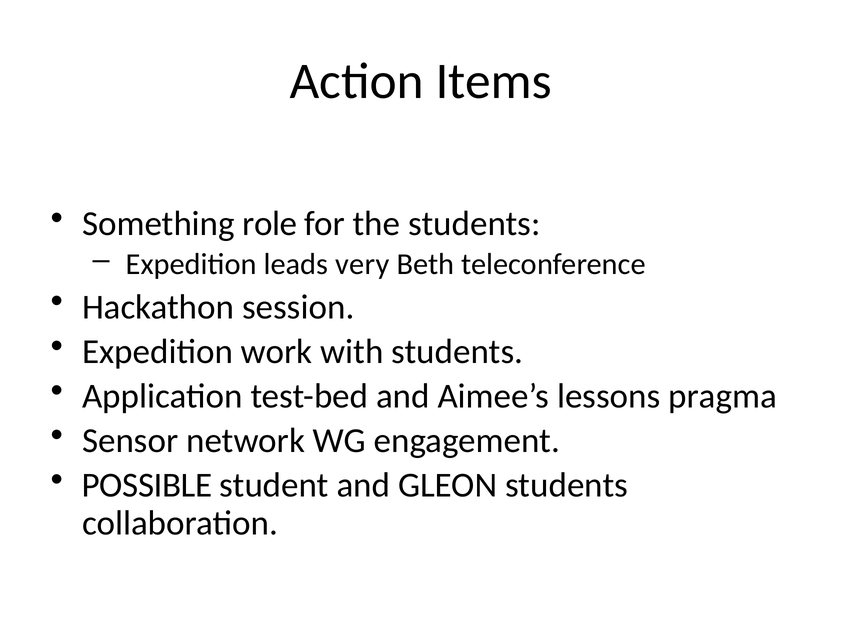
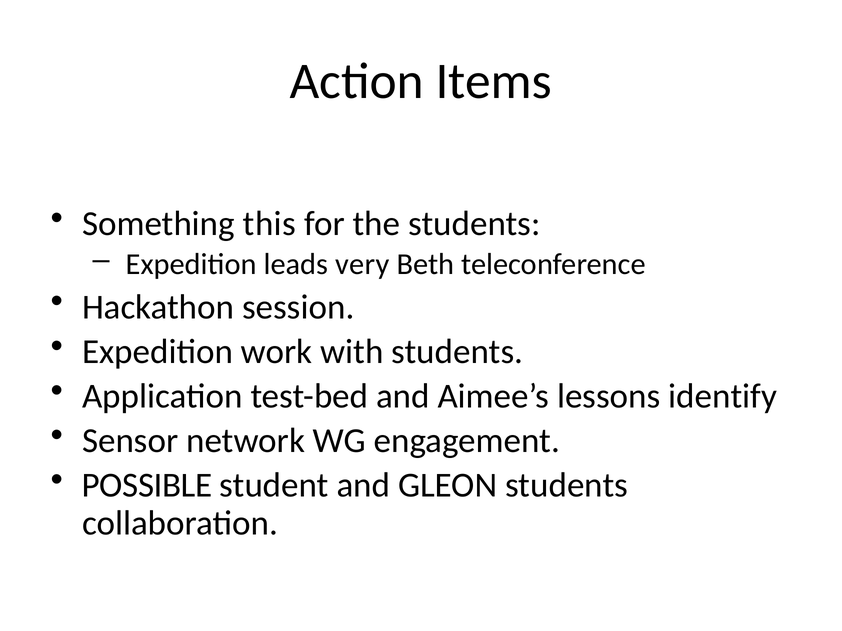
role: role -> this
pragma: pragma -> identify
